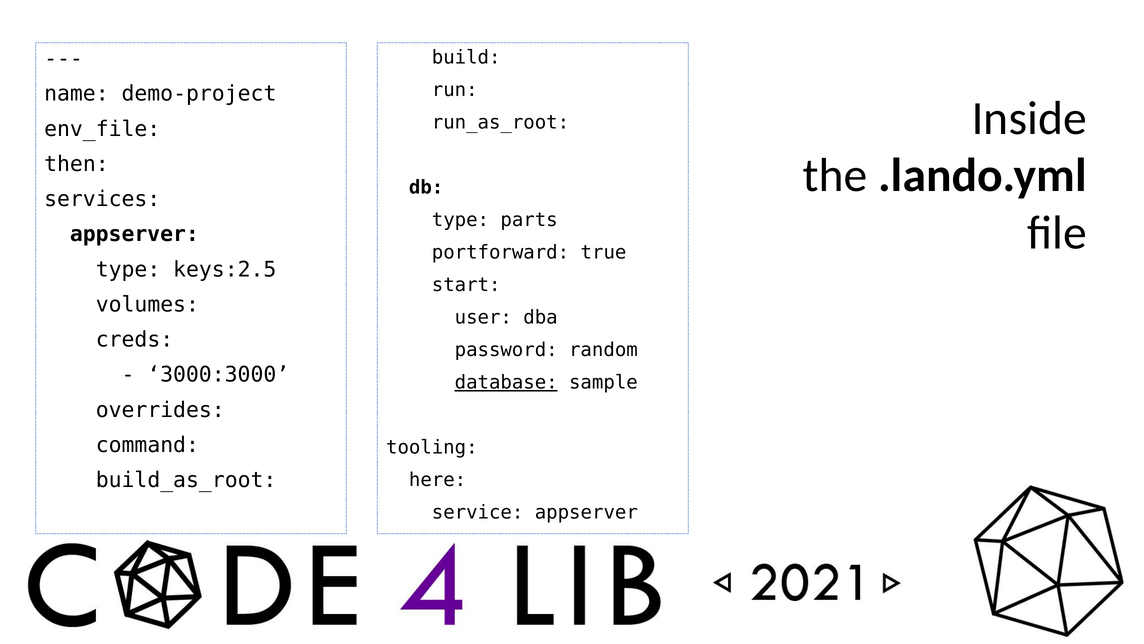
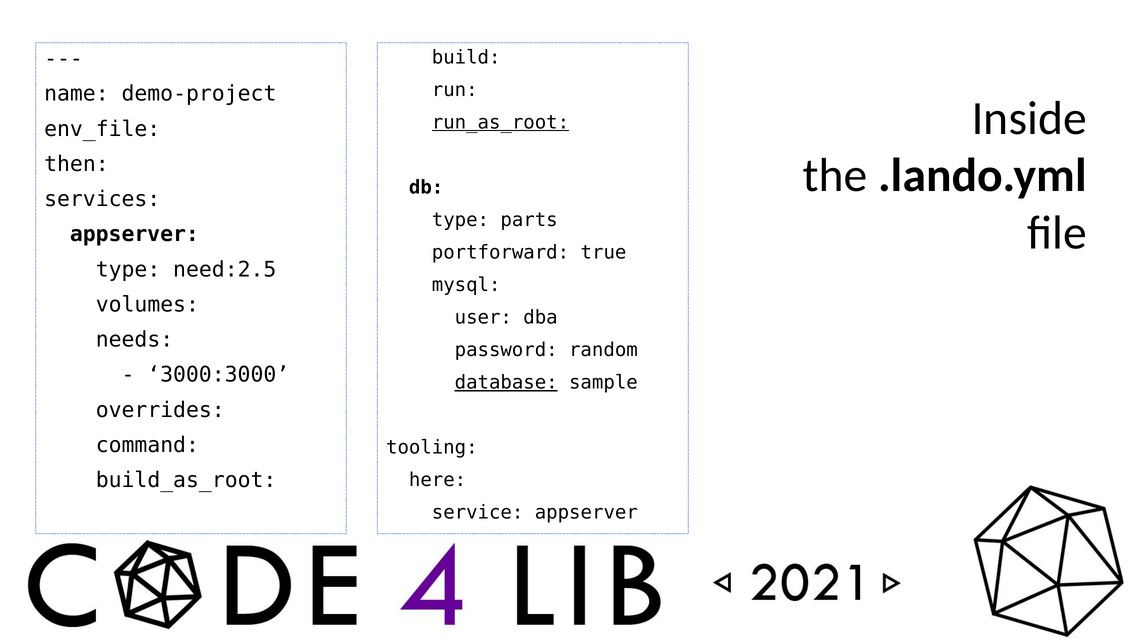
run_as_root underline: none -> present
keys:2.5: keys:2.5 -> need:2.5
start: start -> mysql
creds: creds -> needs
